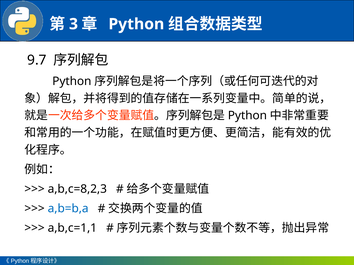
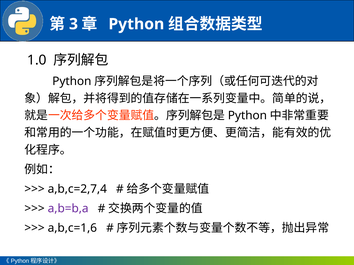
9.7: 9.7 -> 1.0
a,b,c=8,2,3: a,b,c=8,2,3 -> a,b,c=2,7,4
a,b=b,a colour: blue -> purple
a,b,c=1,1: a,b,c=1,1 -> a,b,c=1,6
